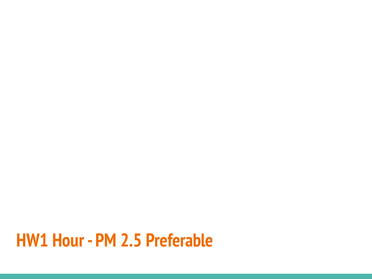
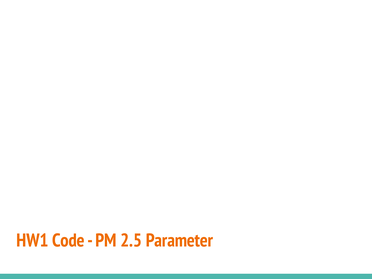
Hour: Hour -> Code
Preferable: Preferable -> Parameter
